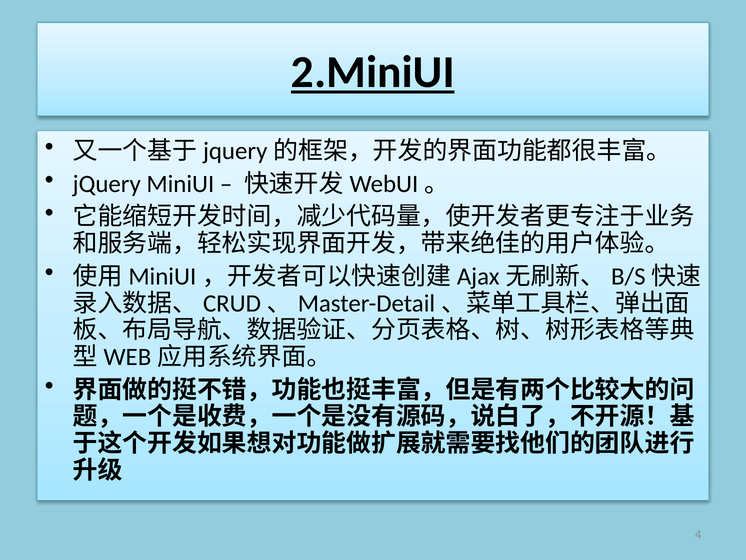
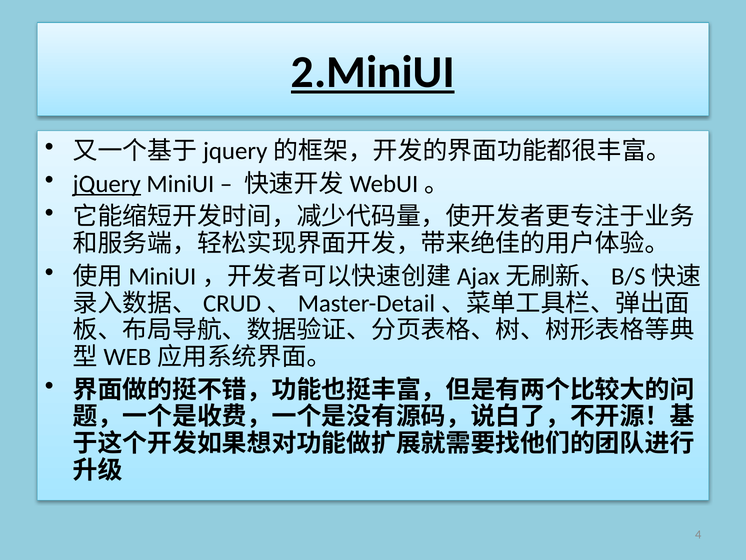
jQuery underline: none -> present
